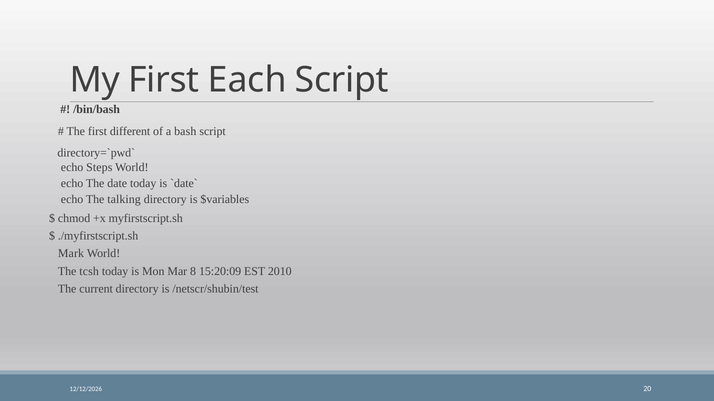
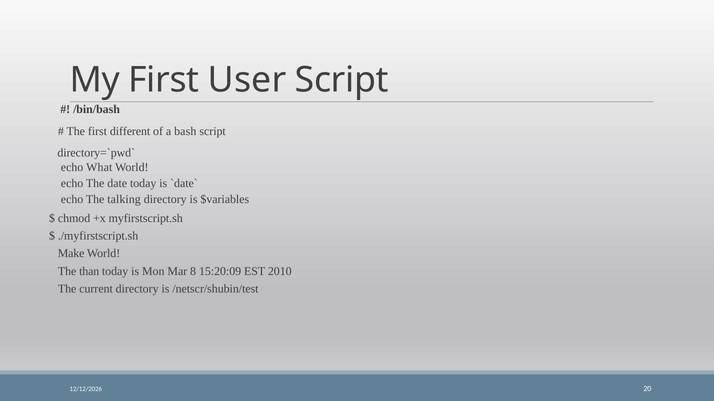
Each: Each -> User
Steps: Steps -> What
Mark: Mark -> Make
tcsh: tcsh -> than
